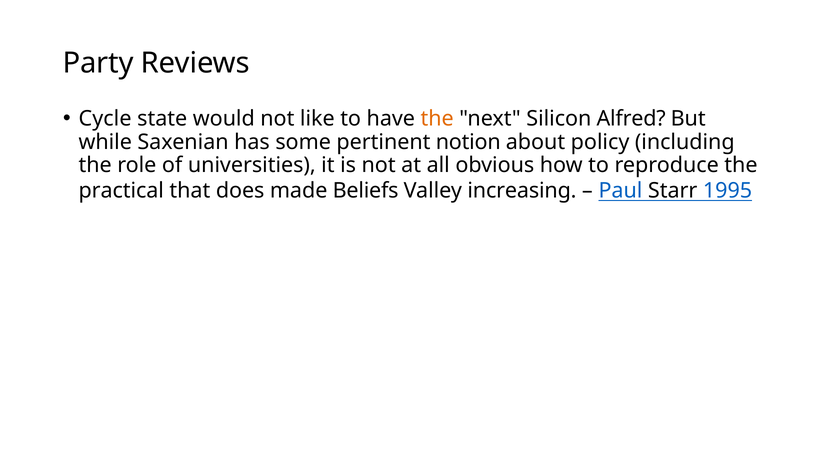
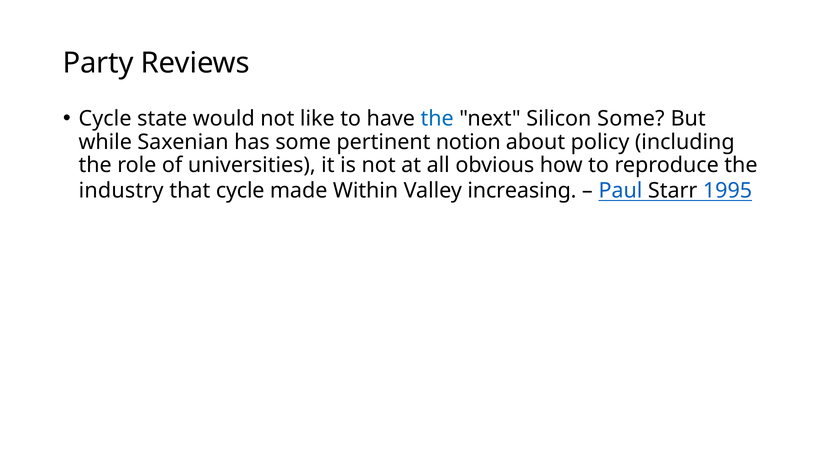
the at (437, 119) colour: orange -> blue
Silicon Alfred: Alfred -> Some
practical: practical -> industry
that does: does -> cycle
Beliefs: Beliefs -> Within
